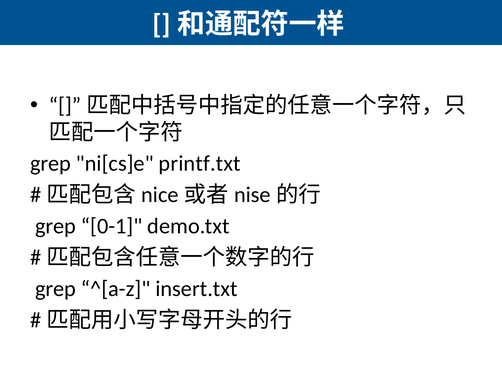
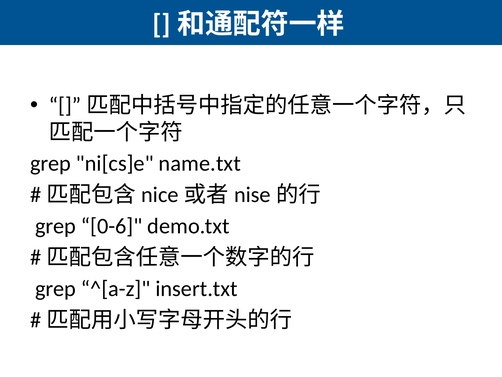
printf.txt: printf.txt -> name.txt
0-1: 0-1 -> 0-6
